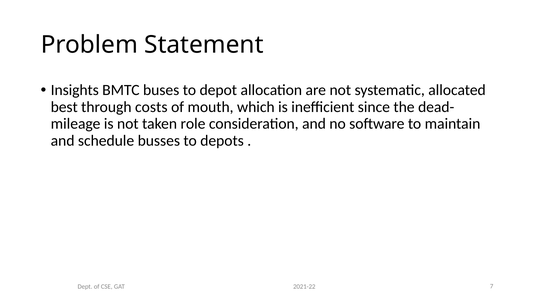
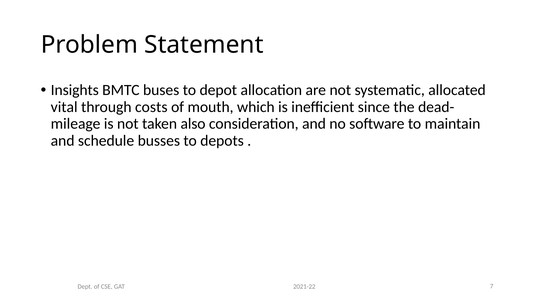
best: best -> vital
role: role -> also
